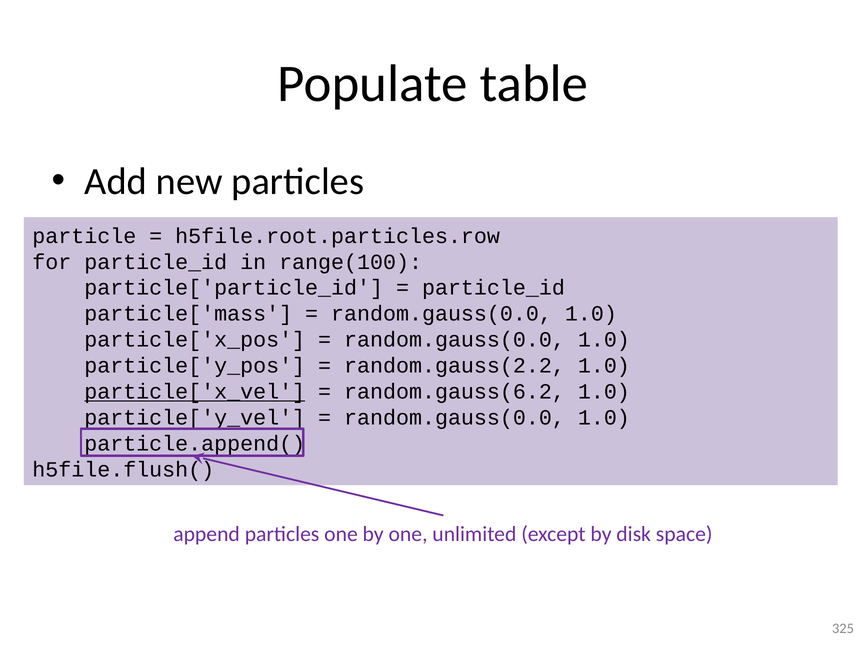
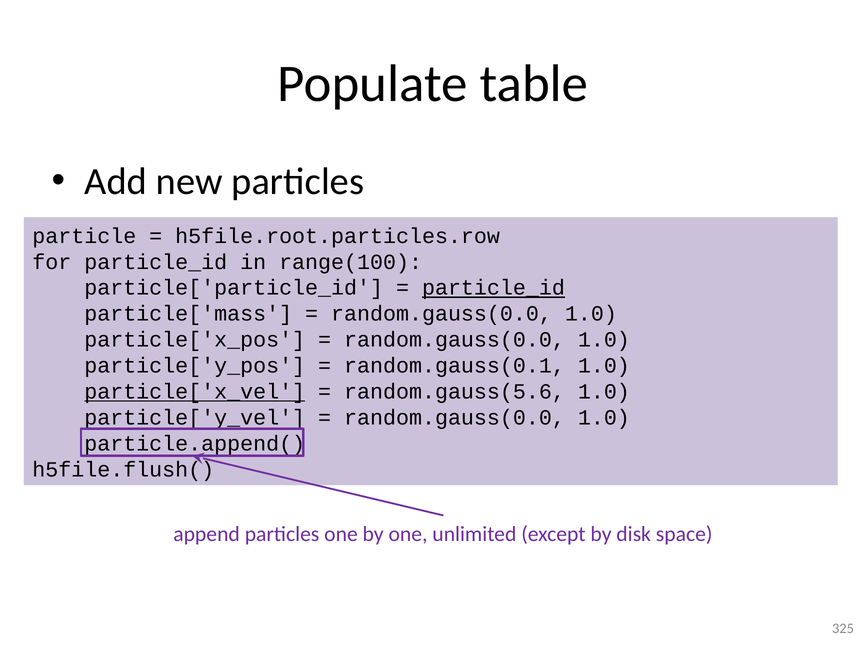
particle_id at (493, 288) underline: none -> present
random.gauss(2.2: random.gauss(2.2 -> random.gauss(0.1
random.gauss(6.2: random.gauss(6.2 -> random.gauss(5.6
